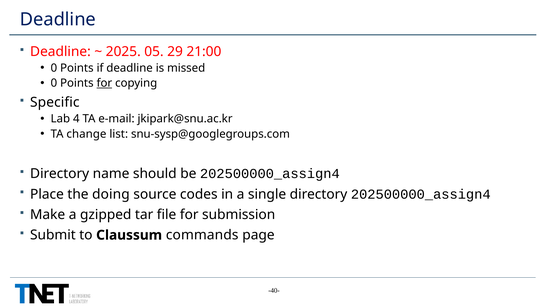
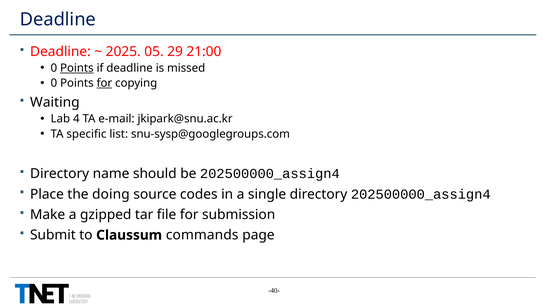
Points at (77, 68) underline: none -> present
Specific: Specific -> Waiting
change: change -> specific
